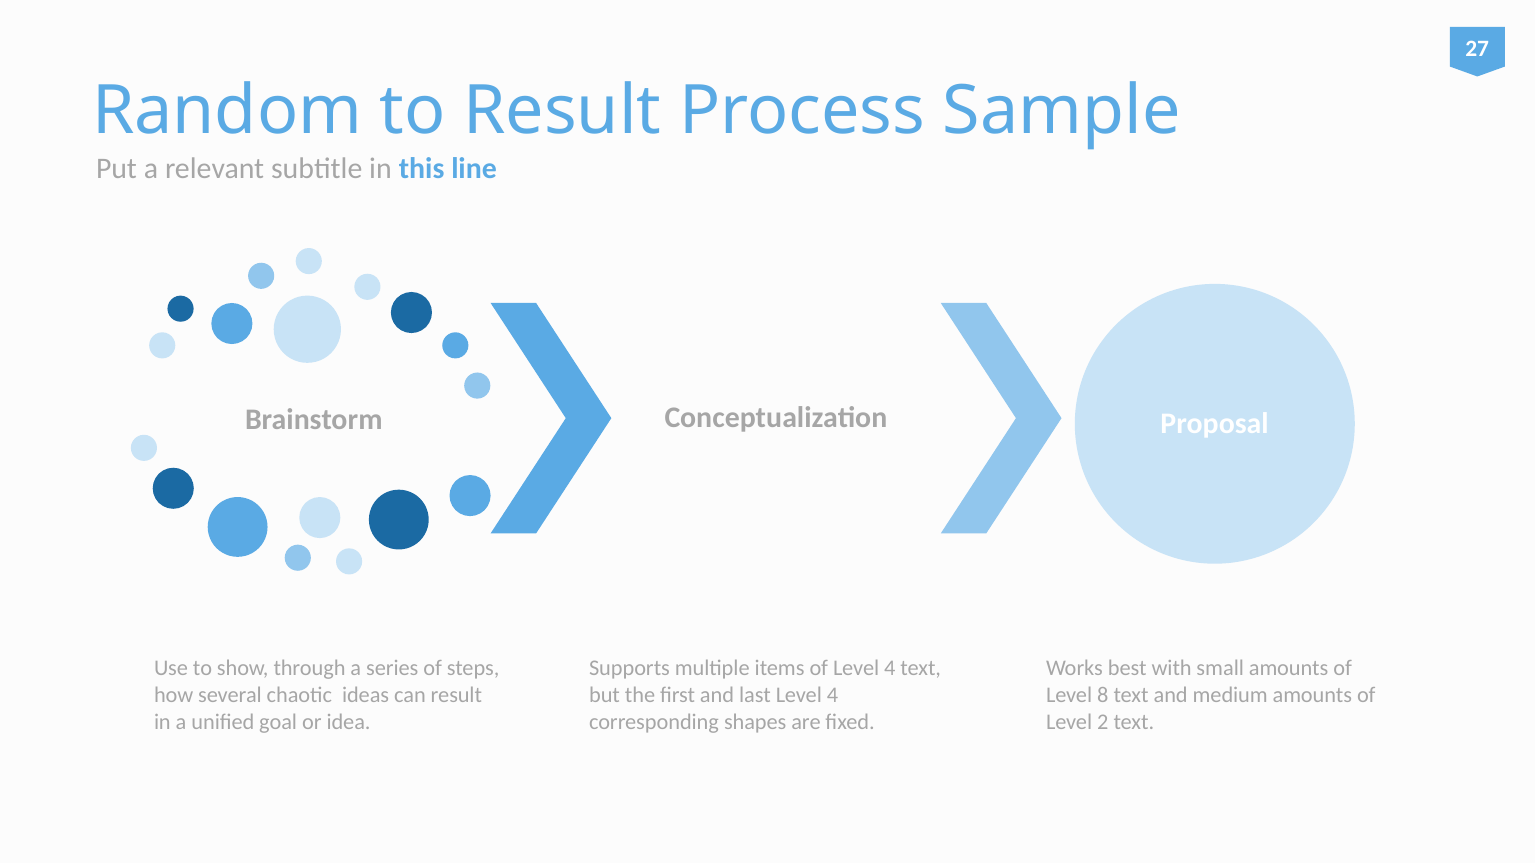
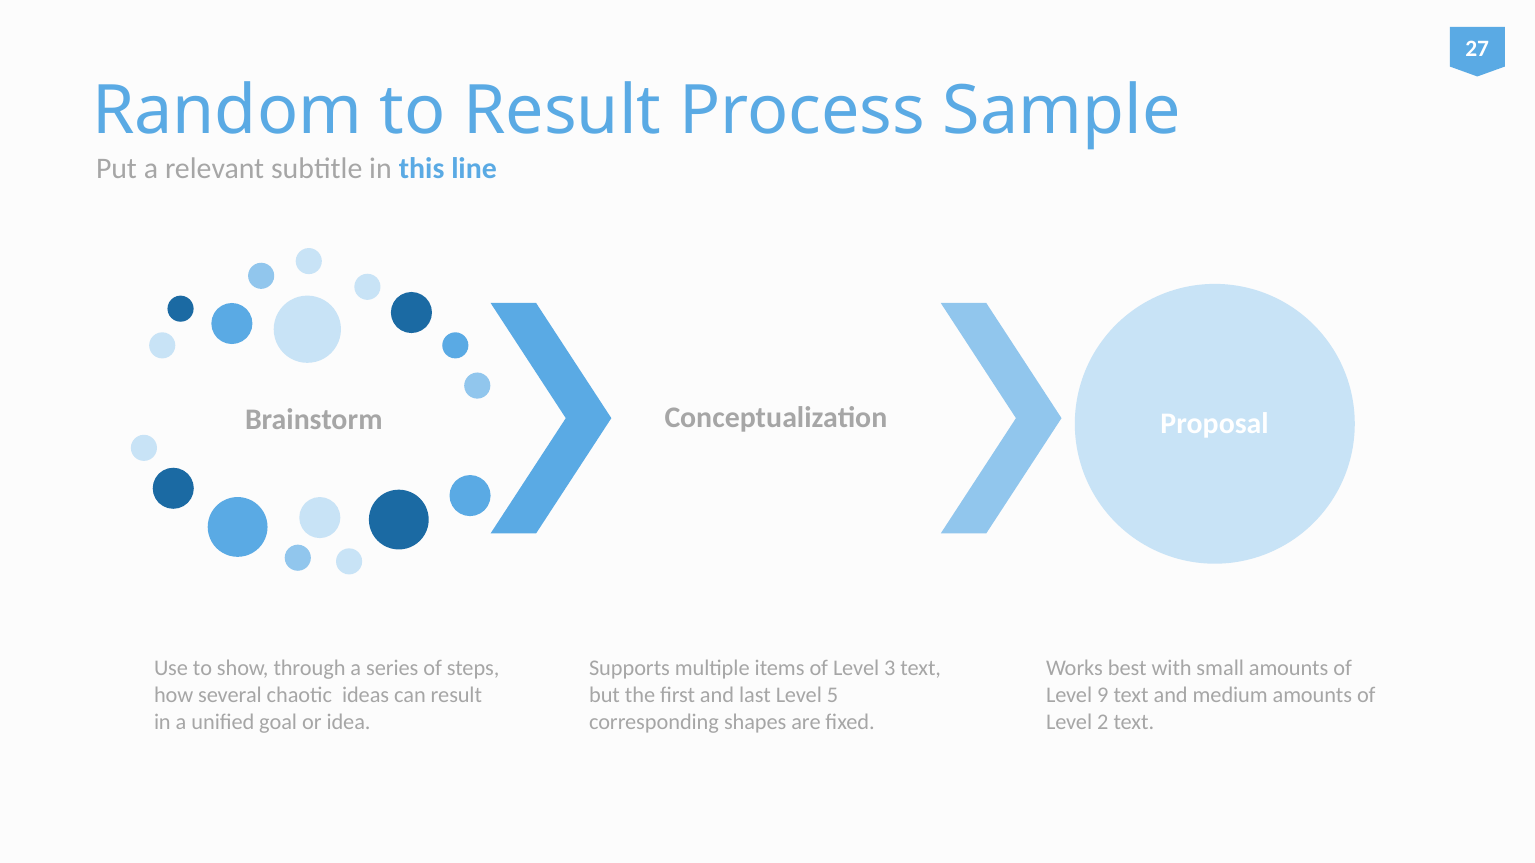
of Level 4: 4 -> 3
last Level 4: 4 -> 5
8: 8 -> 9
